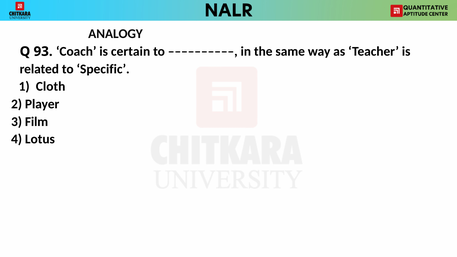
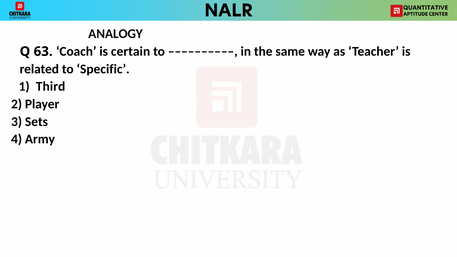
93: 93 -> 63
Cloth: Cloth -> Third
Film: Film -> Sets
Lotus: Lotus -> Army
